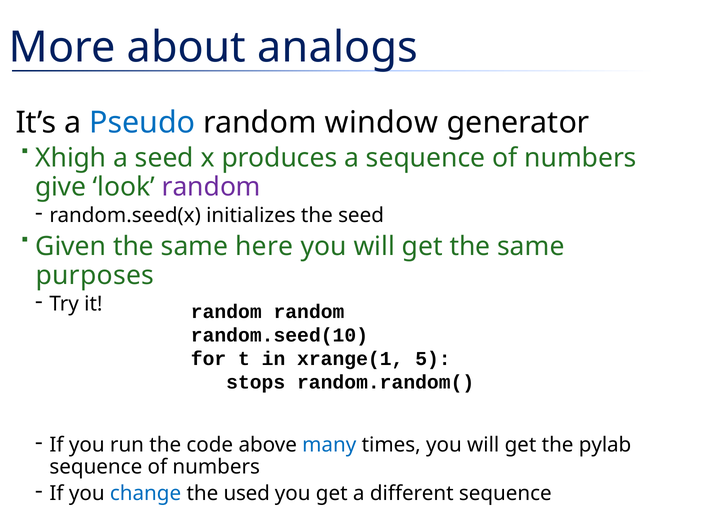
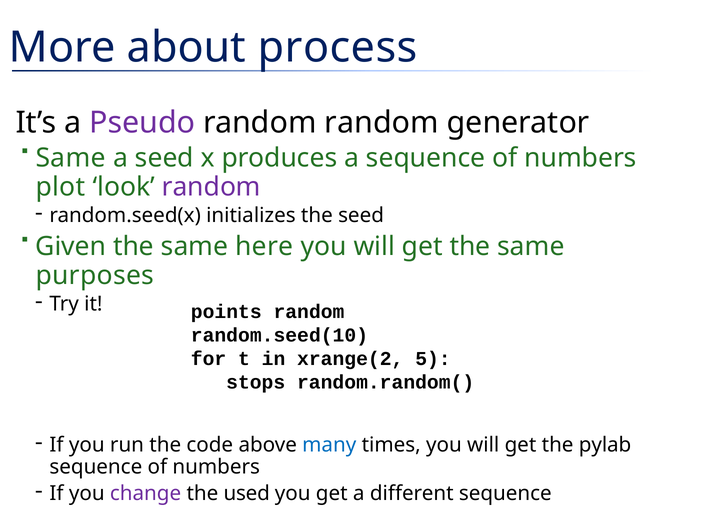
analogs: analogs -> process
Pseudo colour: blue -> purple
random window: window -> random
Xhigh at (71, 158): Xhigh -> Same
give: give -> plot
random at (226, 311): random -> points
xrange(1: xrange(1 -> xrange(2
change colour: blue -> purple
